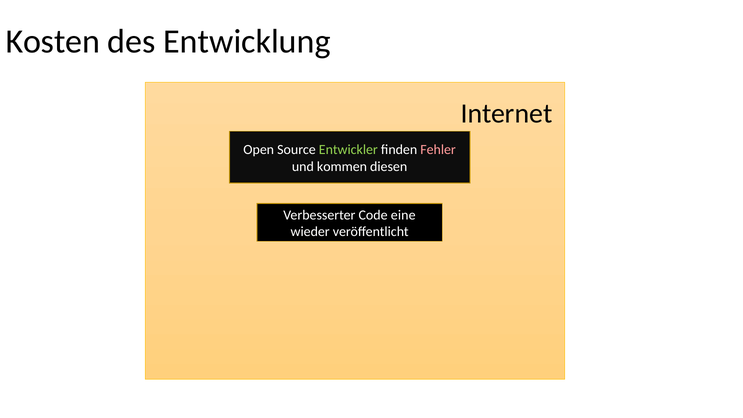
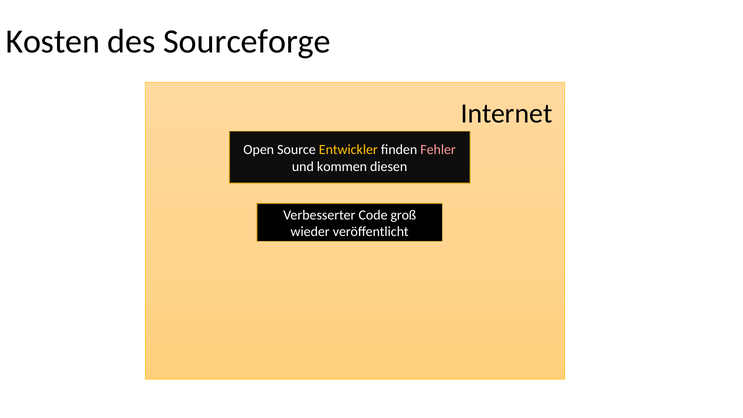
Entwicklung: Entwicklung -> Sourceforge
Entwickler colour: light green -> yellow
eine: eine -> groß
